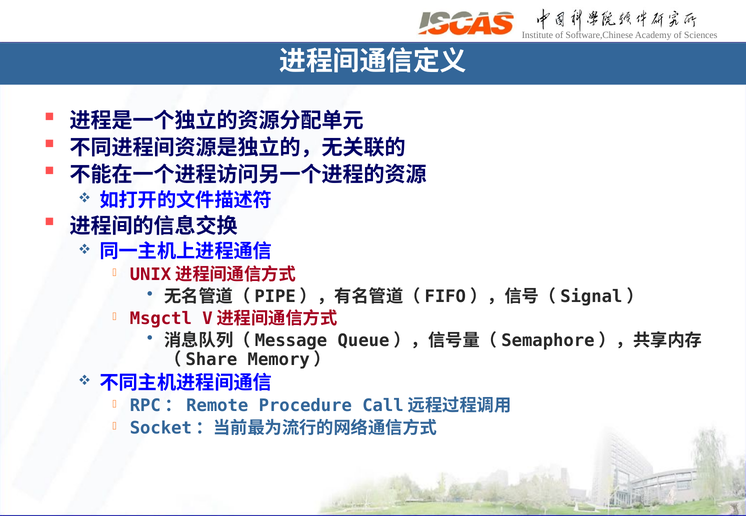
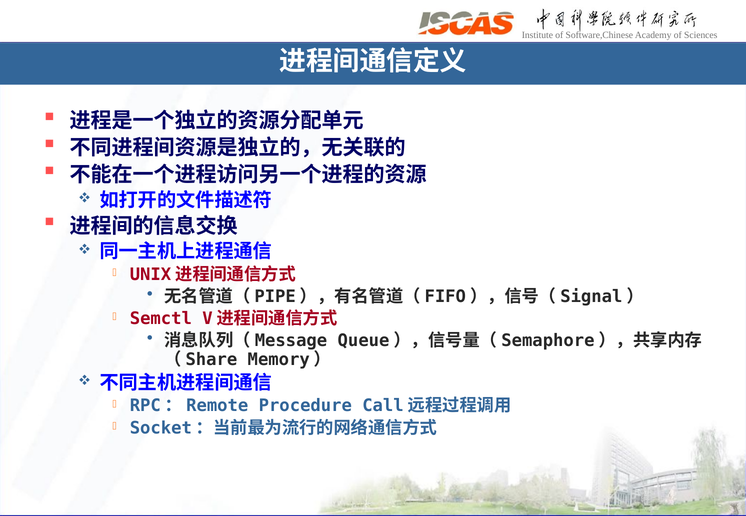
Msgctl: Msgctl -> Semctl
